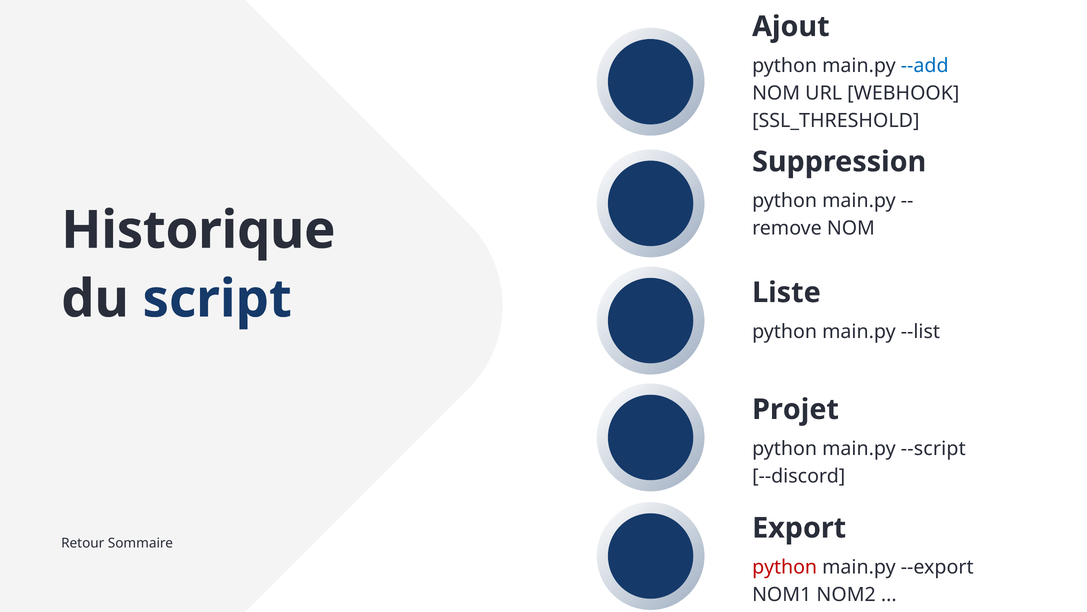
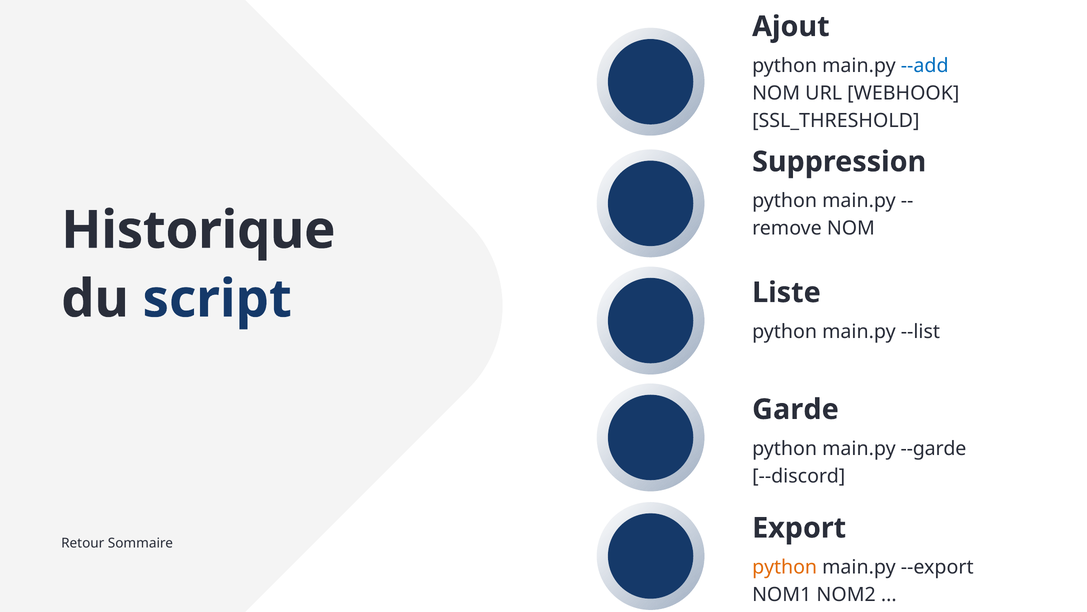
Projet: Projet -> Garde
--script: --script -> --garde
python at (785, 567) colour: red -> orange
